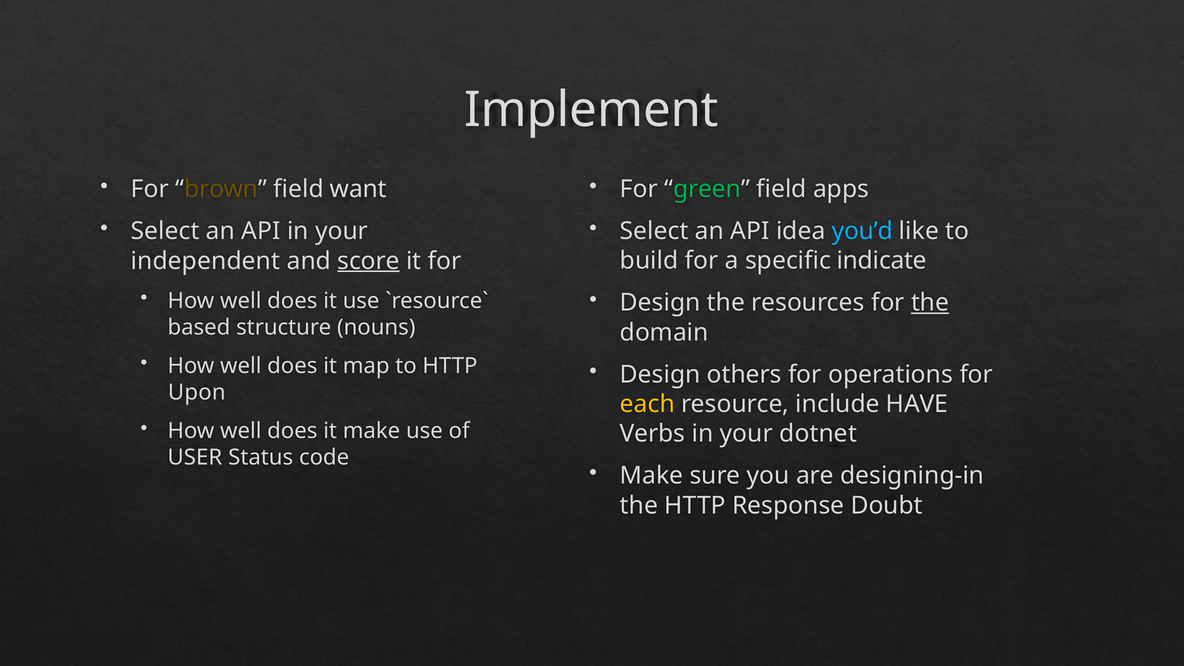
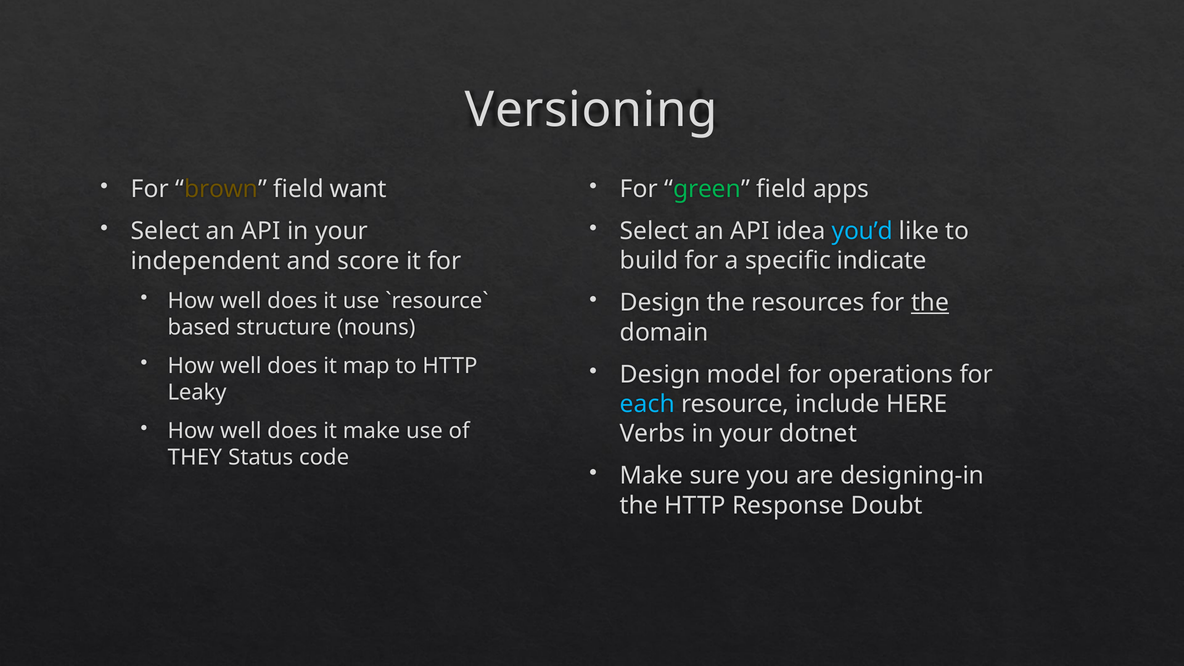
Implement: Implement -> Versioning
score underline: present -> none
others: others -> model
Upon: Upon -> Leaky
each colour: yellow -> light blue
HAVE: HAVE -> HERE
USER: USER -> THEY
